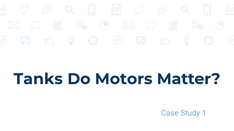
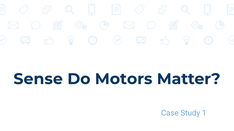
Tanks: Tanks -> Sense
